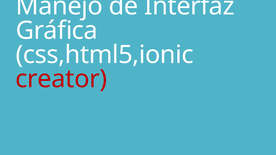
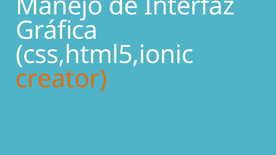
creator colour: red -> orange
